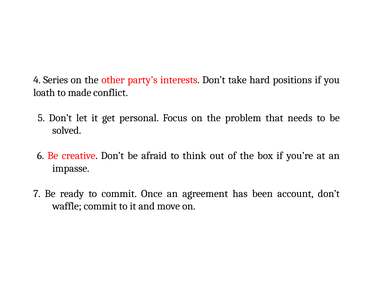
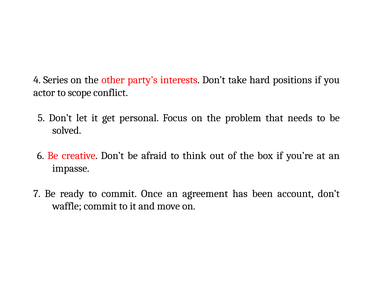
loath: loath -> actor
made: made -> scope
